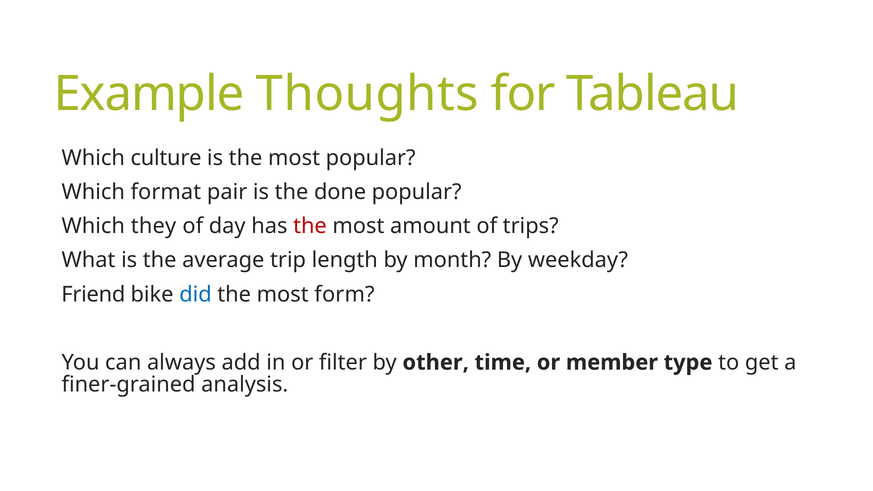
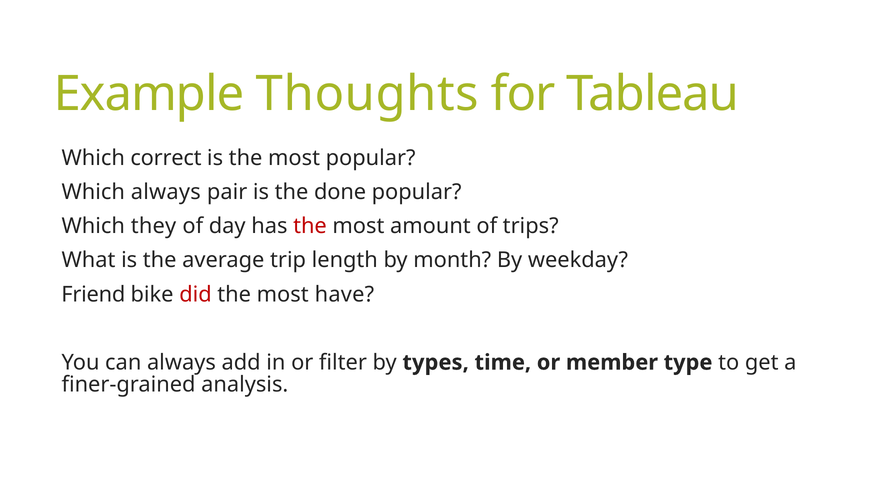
culture: culture -> correct
Which format: format -> always
did colour: blue -> red
form: form -> have
other: other -> types
